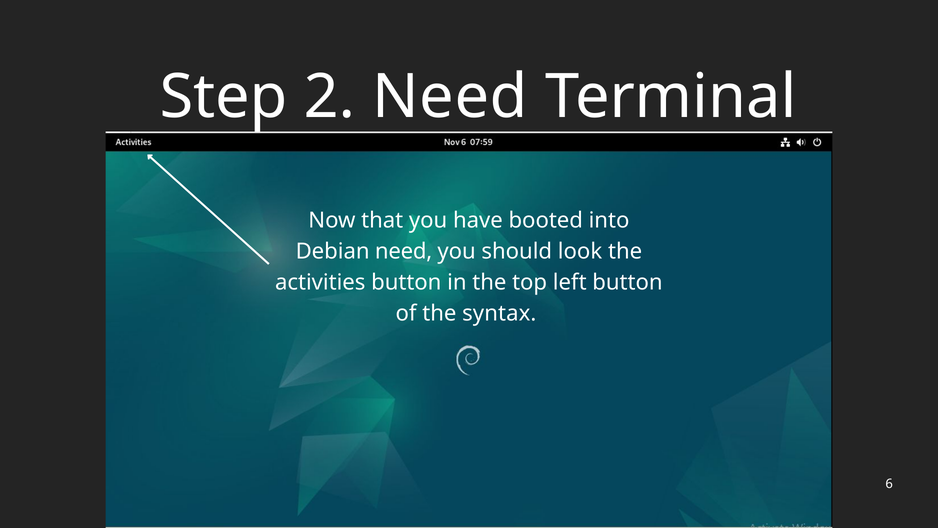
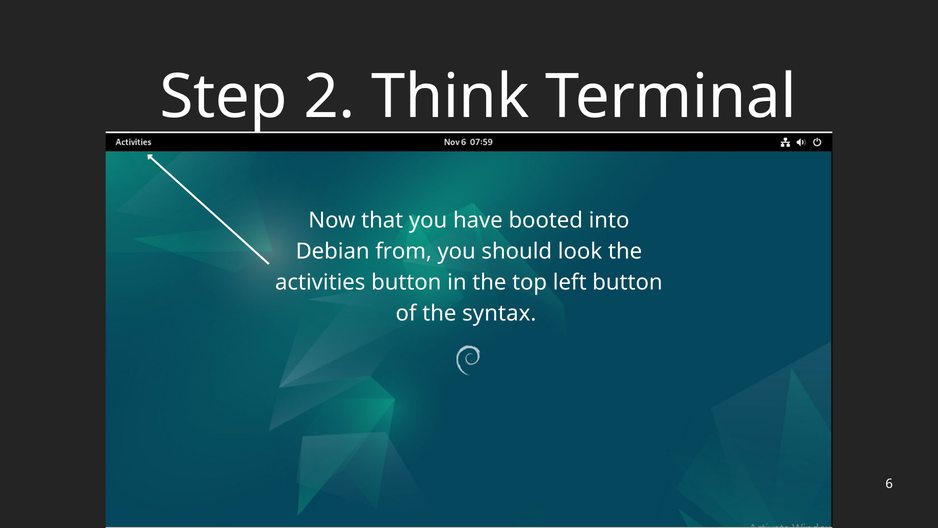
2 Need: Need -> Think
Debian need: need -> from
